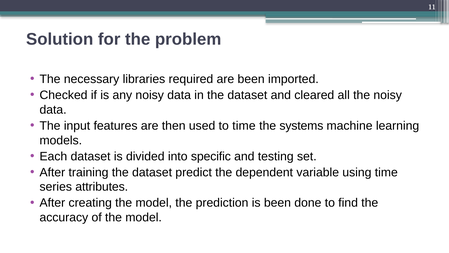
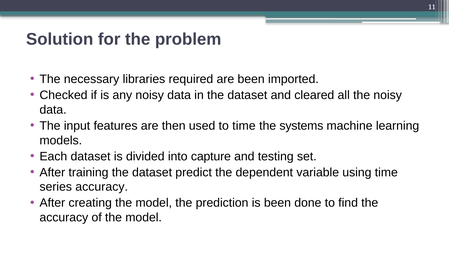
specific: specific -> capture
series attributes: attributes -> accuracy
